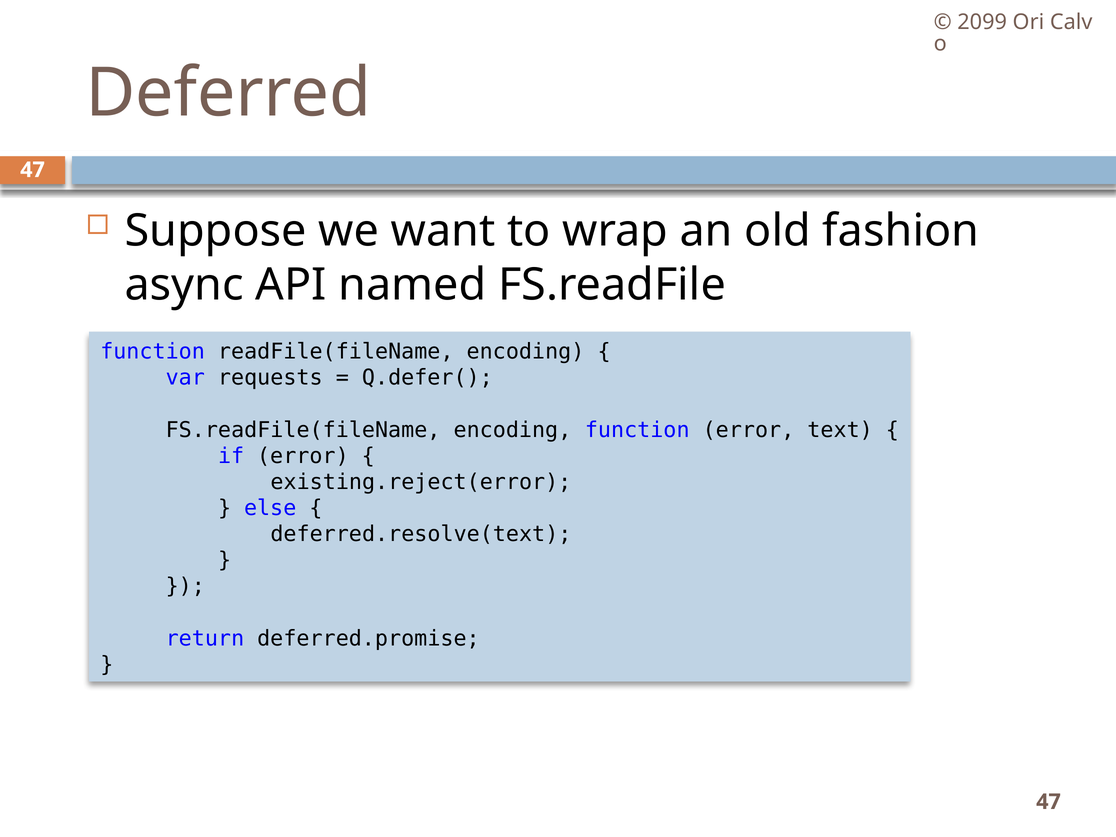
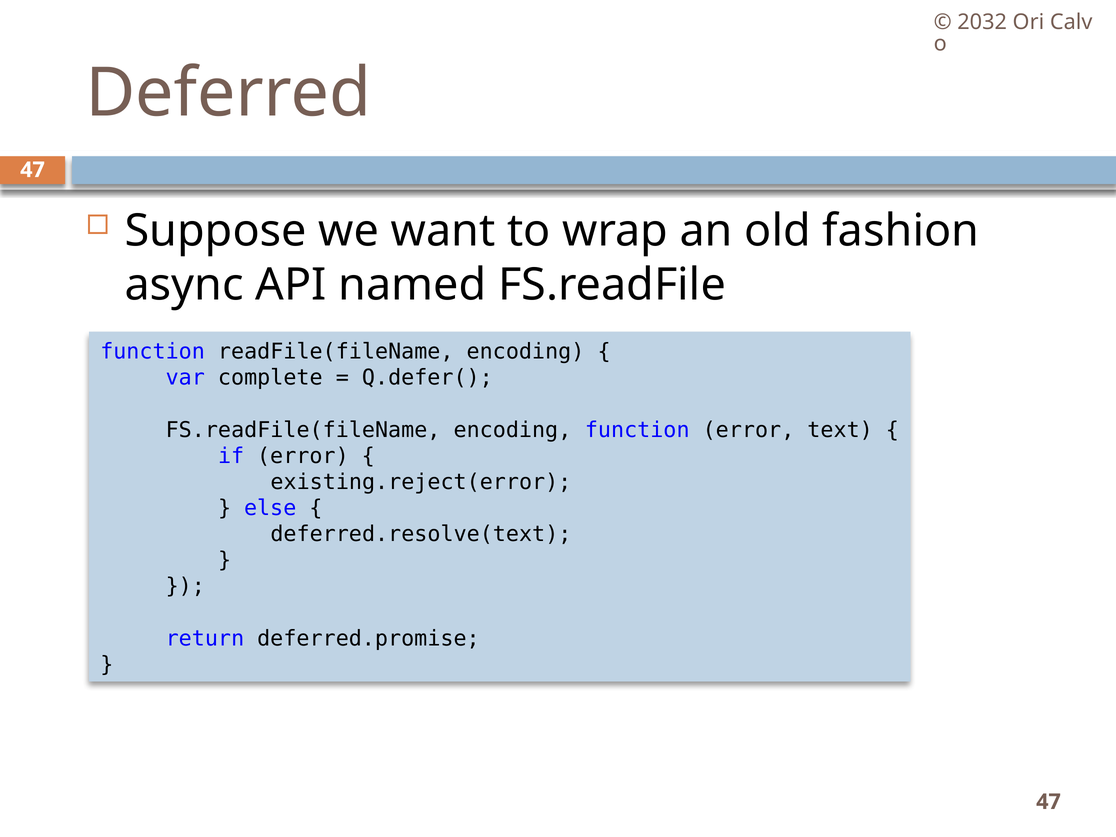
2099: 2099 -> 2032
requests: requests -> complete
